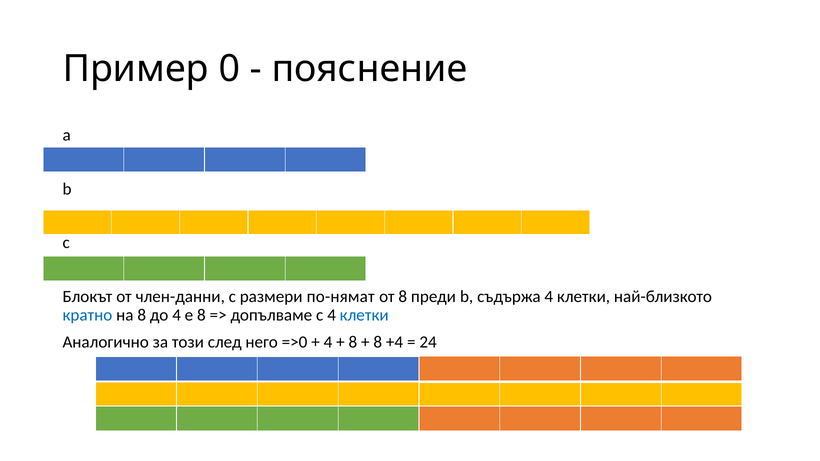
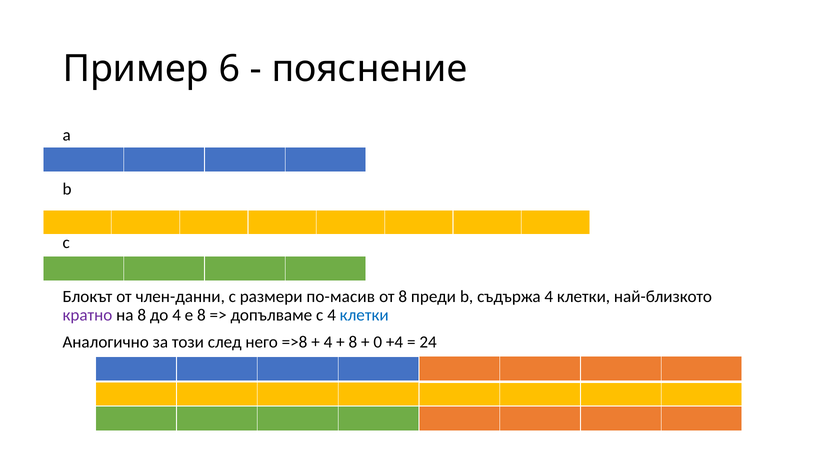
0: 0 -> 6
по-нямат: по-нямат -> по-масив
кратно colour: blue -> purple
=>0: =>0 -> =>8
8 at (378, 342): 8 -> 0
